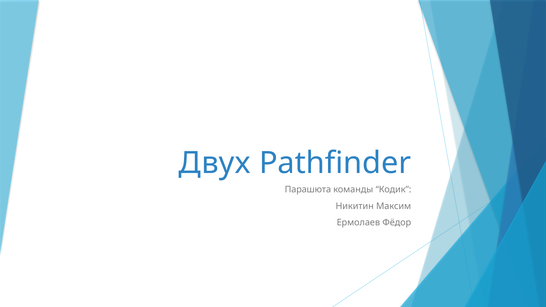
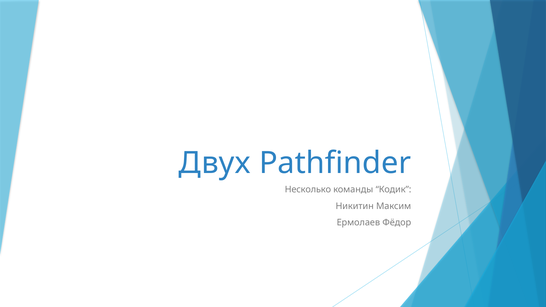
Парашюта: Парашюта -> Несколько
